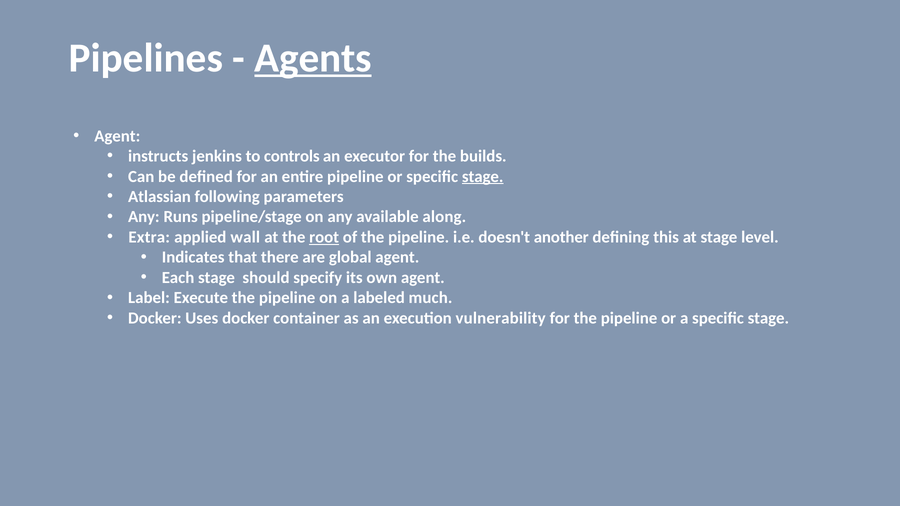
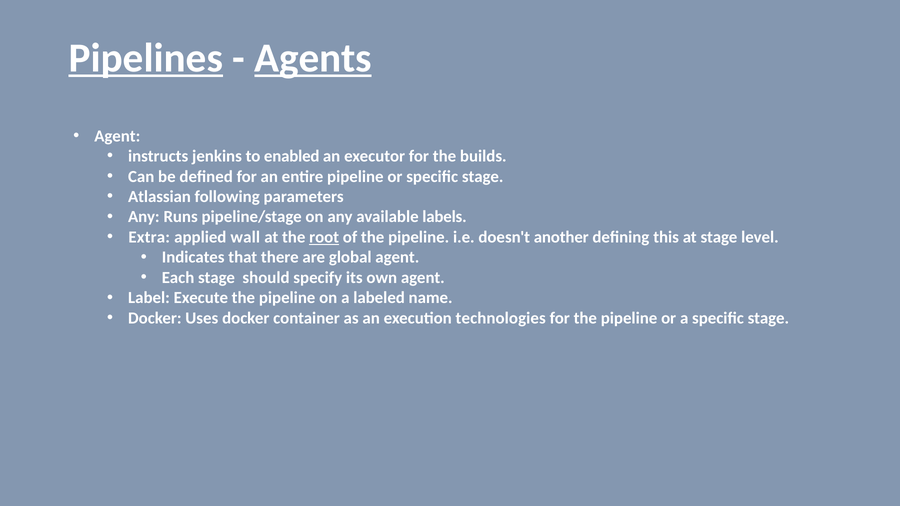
Pipelines underline: none -> present
controls: controls -> enabled
stage at (483, 177) underline: present -> none
along: along -> labels
much: much -> name
vulnerability: vulnerability -> technologies
